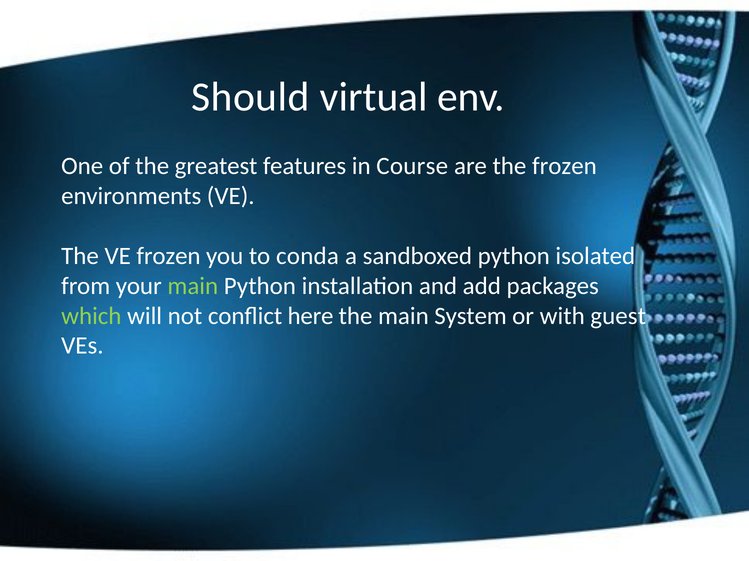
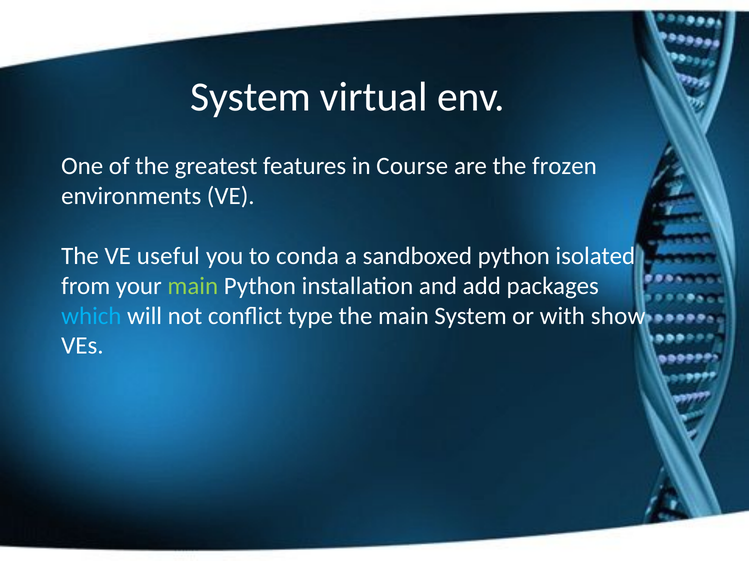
Should at (250, 97): Should -> System
VE frozen: frozen -> useful
which colour: light green -> light blue
here: here -> type
guest: guest -> show
